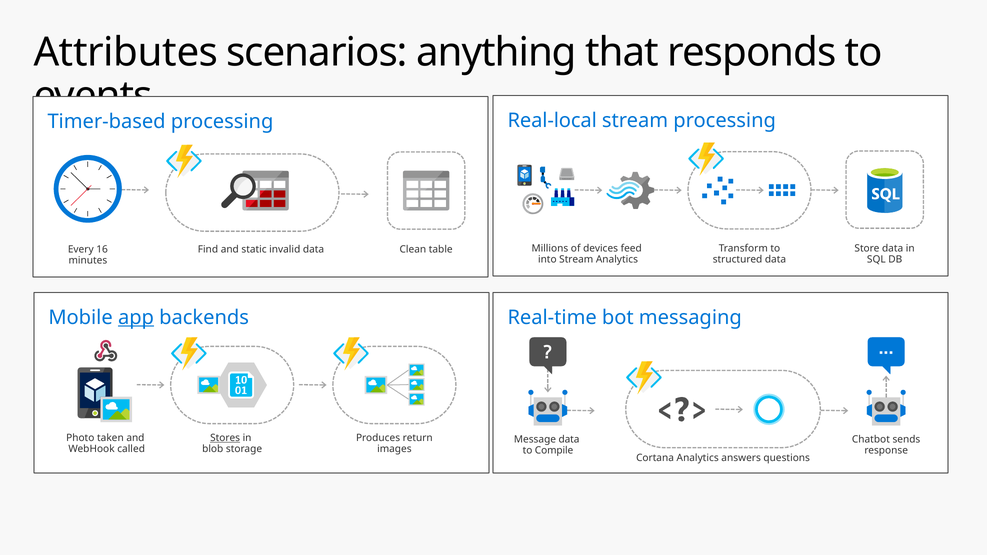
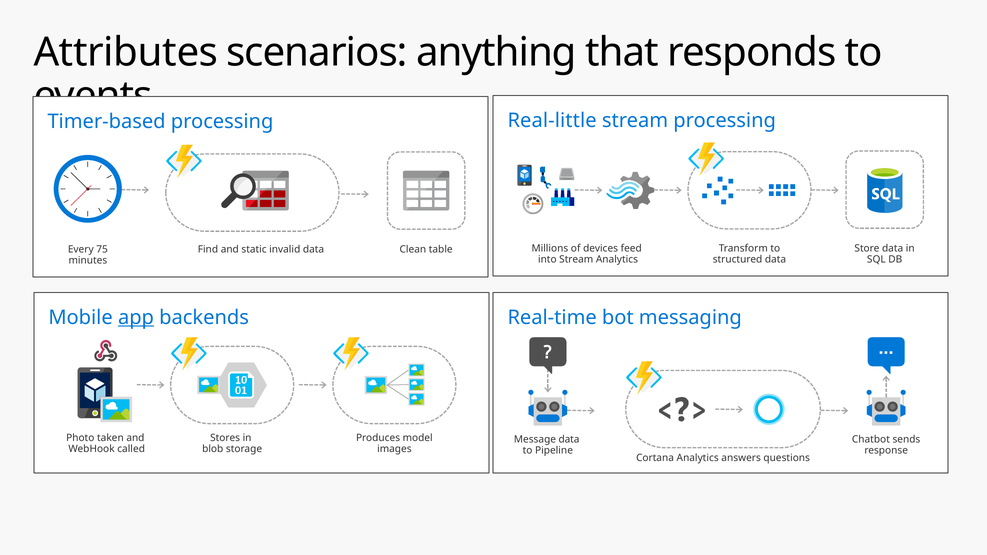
Real-local: Real-local -> Real-little
16: 16 -> 75
Stores underline: present -> none
return: return -> model
Compile: Compile -> Pipeline
